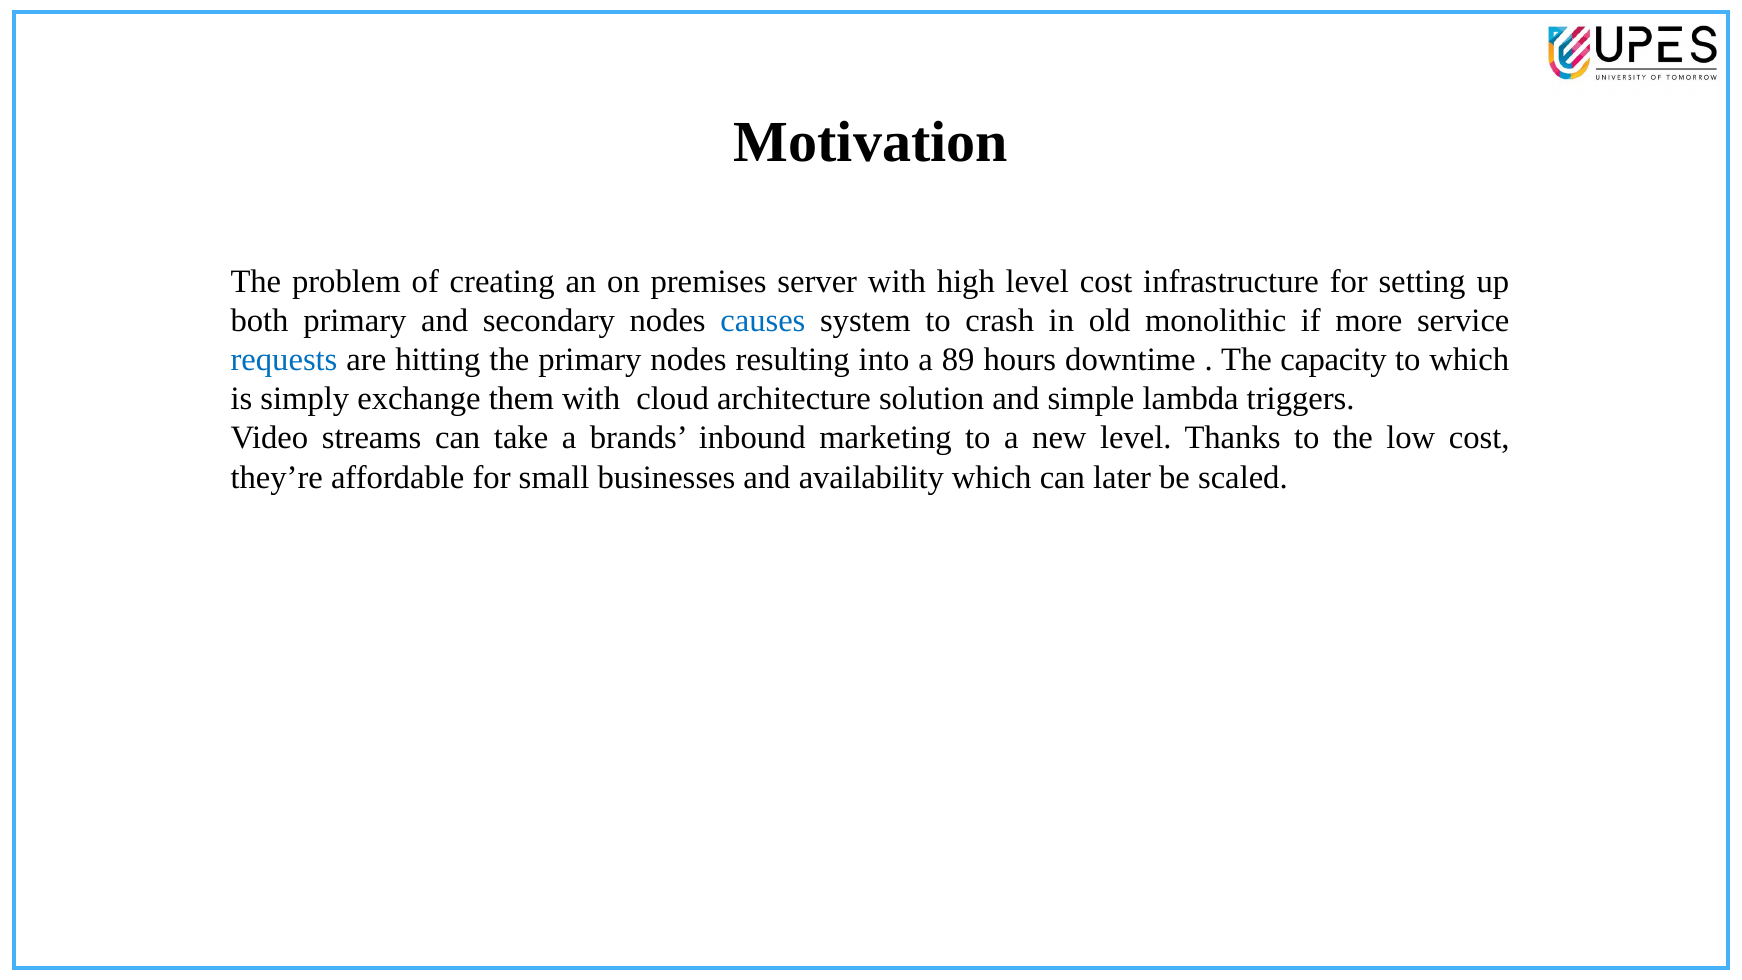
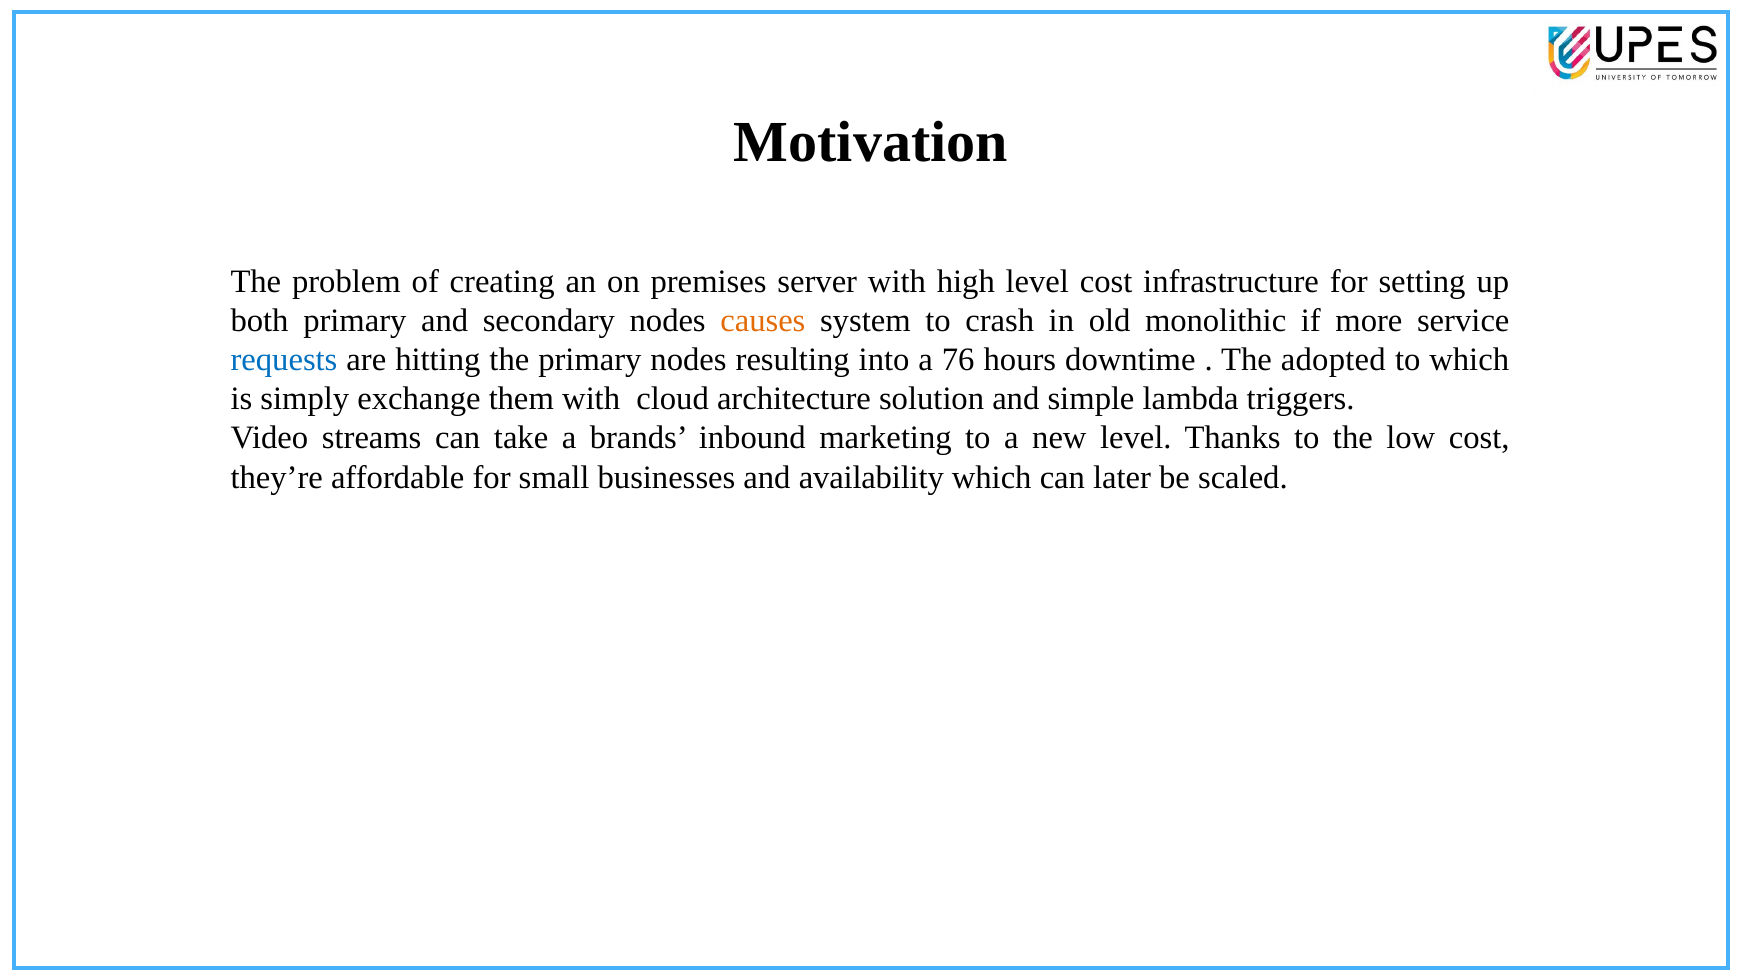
causes colour: blue -> orange
89: 89 -> 76
capacity: capacity -> adopted
